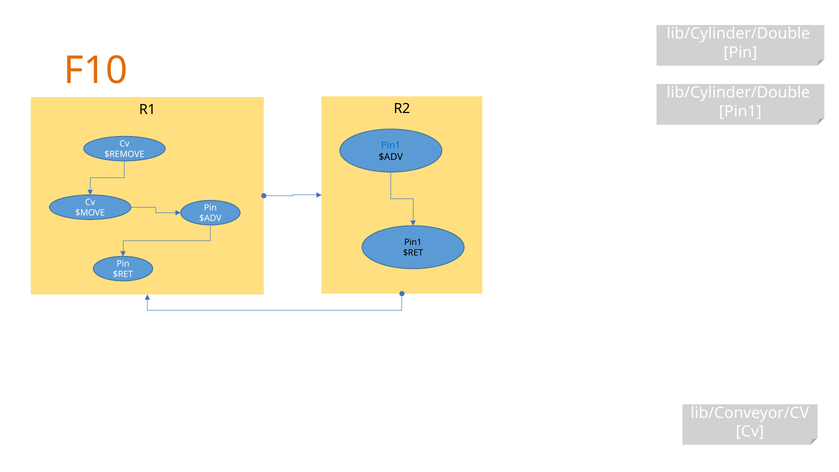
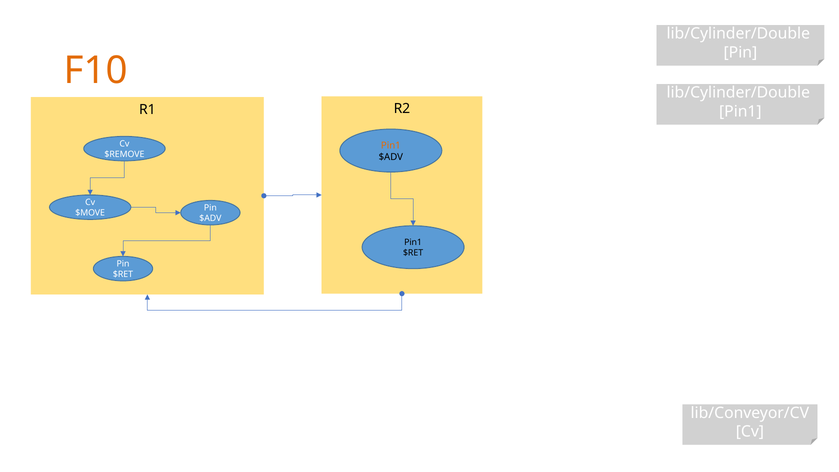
Pin1 at (391, 145) colour: blue -> orange
